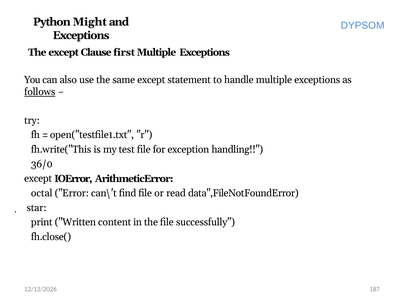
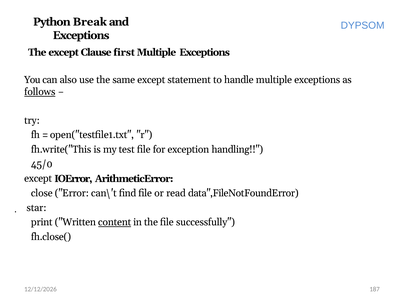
Might: Might -> Break
36/0: 36/0 -> 45/0
octal: octal -> close
content underline: none -> present
